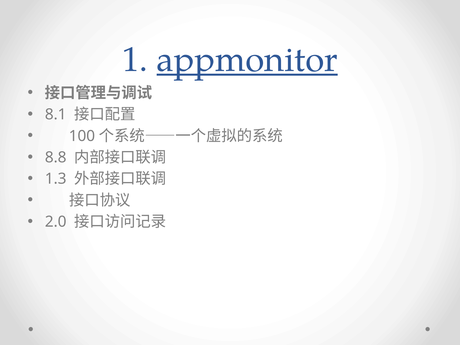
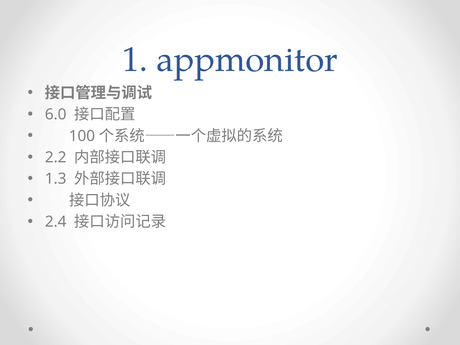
appmonitor underline: present -> none
8.1: 8.1 -> 6.0
8.8: 8.8 -> 2.2
2.0: 2.0 -> 2.4
